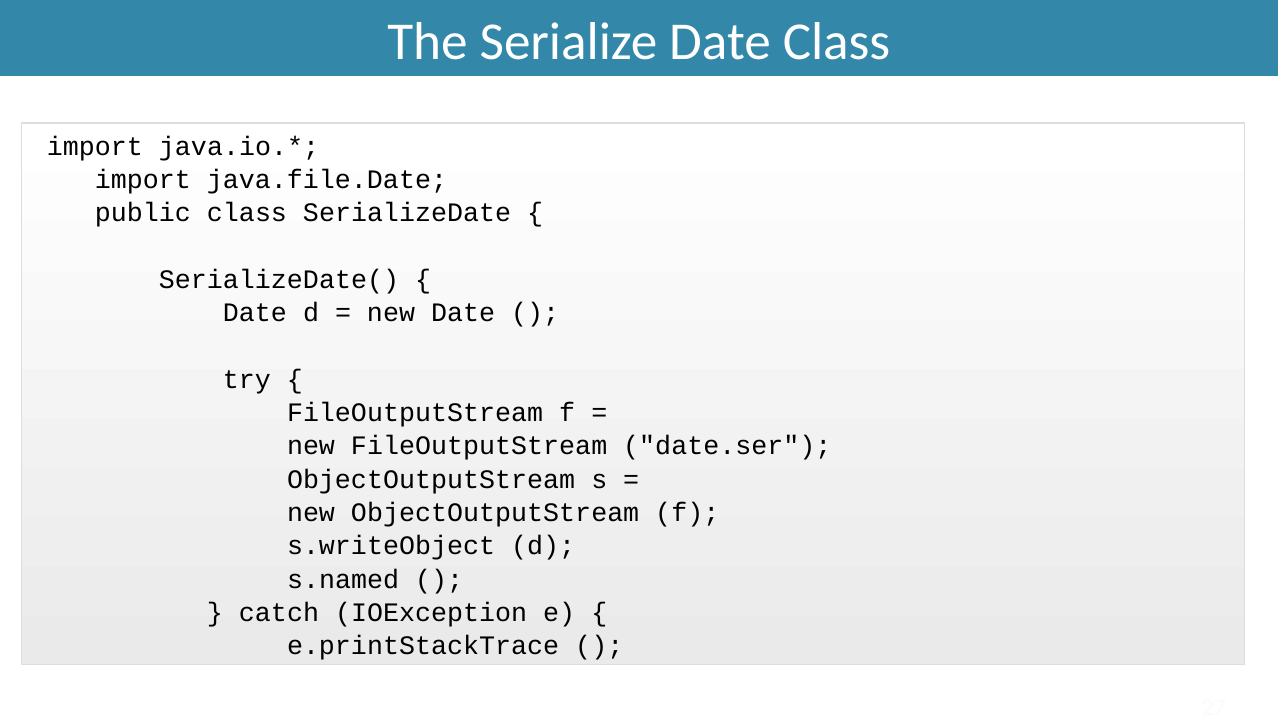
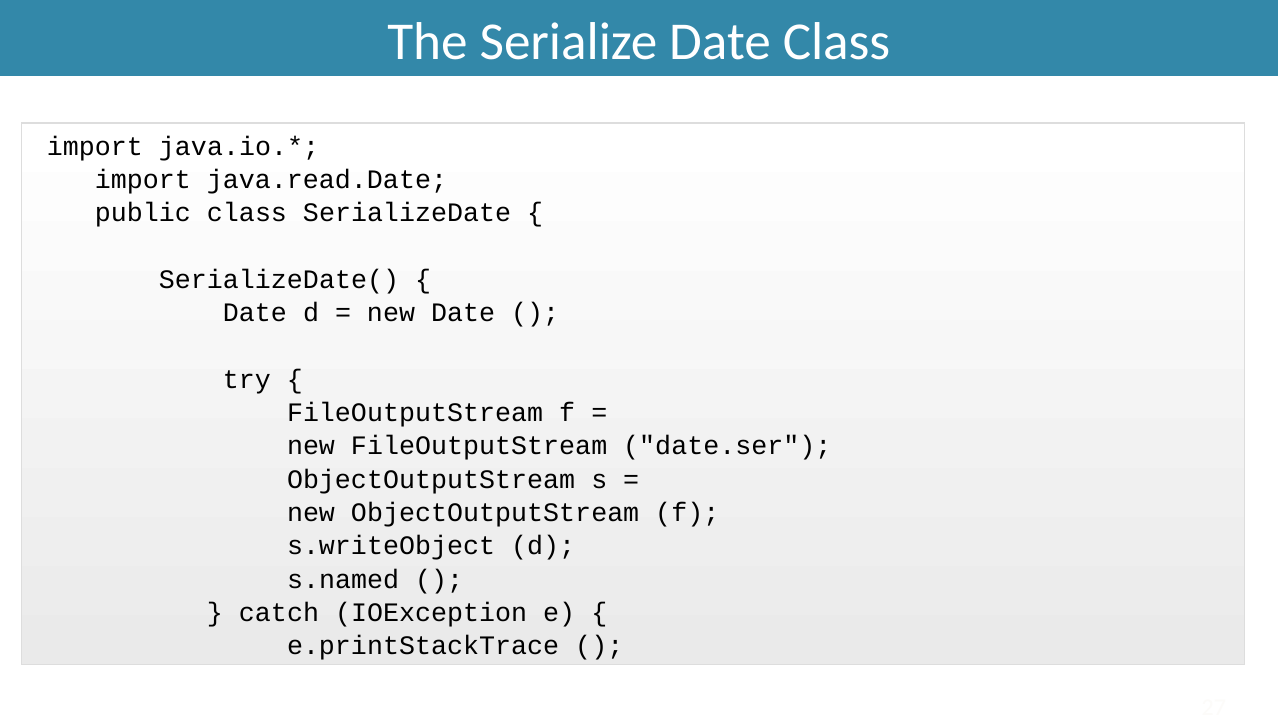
java.file.Date: java.file.Date -> java.read.Date
